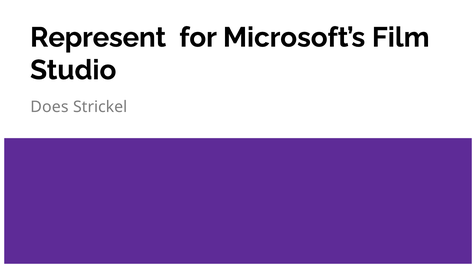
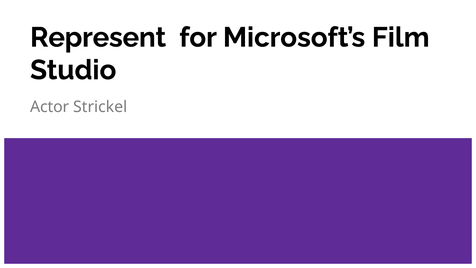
Does: Does -> Actor
